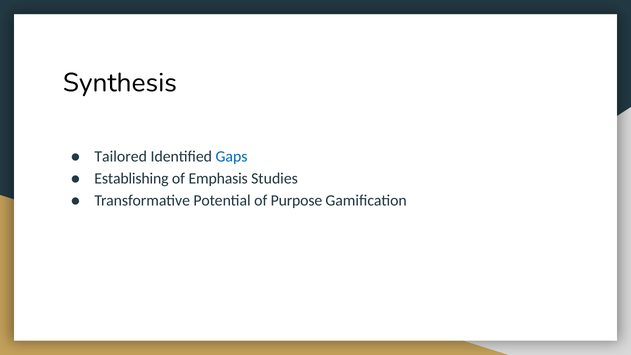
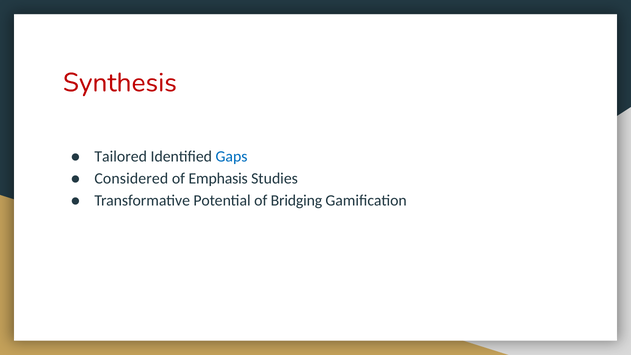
Synthesis colour: black -> red
Establishing: Establishing -> Considered
Purpose: Purpose -> Bridging
